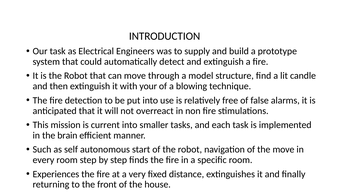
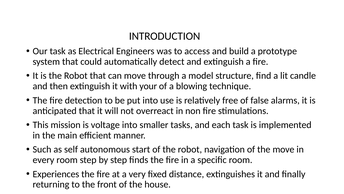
supply: supply -> access
current: current -> voltage
brain: brain -> main
